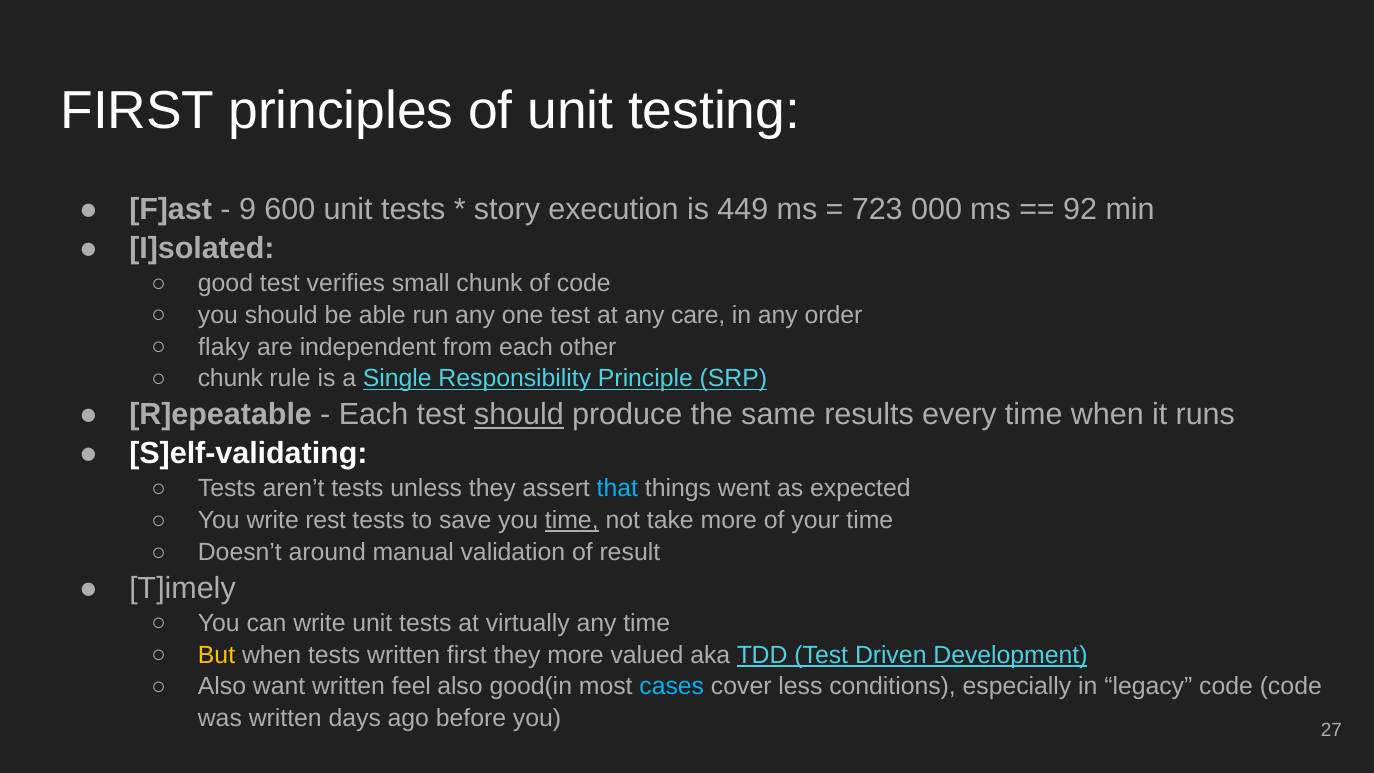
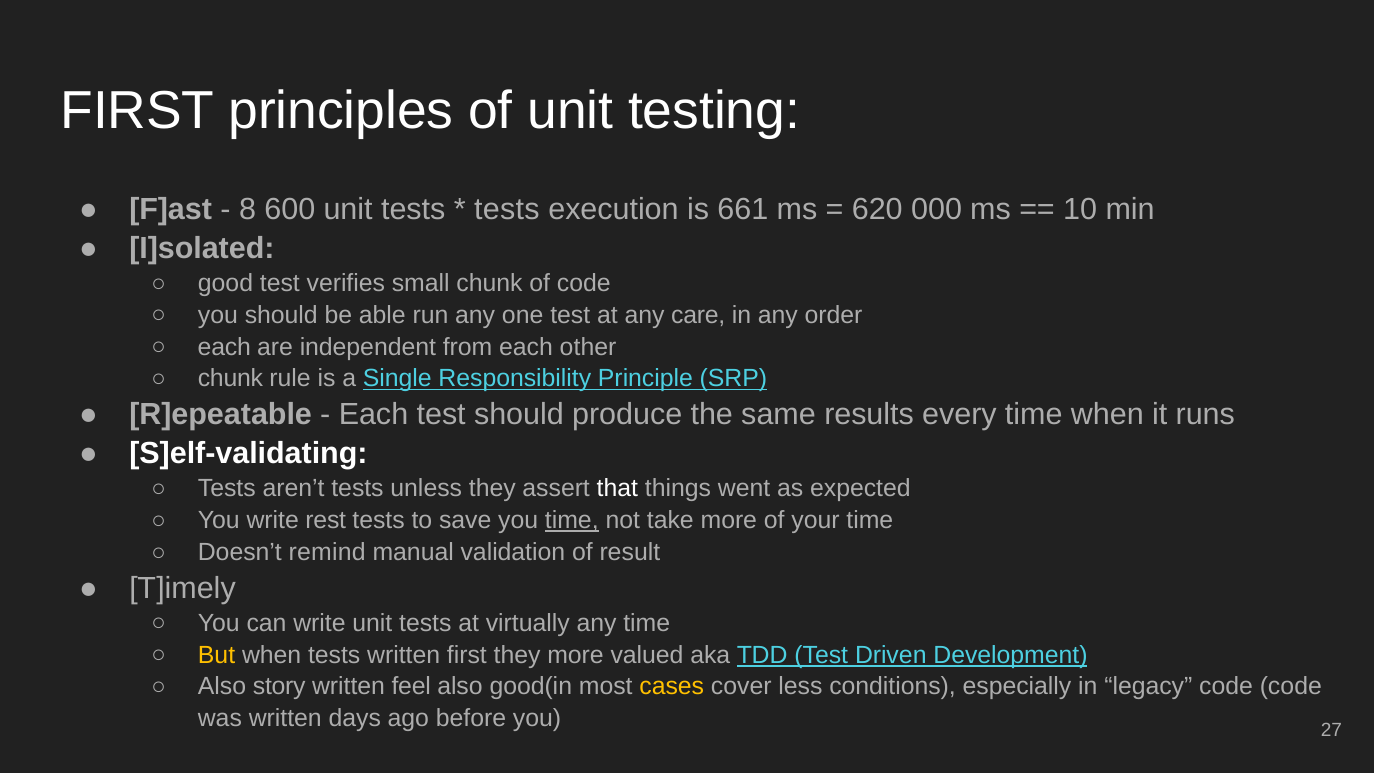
9: 9 -> 8
story at (507, 209): story -> tests
449: 449 -> 661
723: 723 -> 620
92: 92 -> 10
flaky at (224, 347): flaky -> each
should at (519, 415) underline: present -> none
that colour: light blue -> white
around: around -> remind
want: want -> story
cases colour: light blue -> yellow
